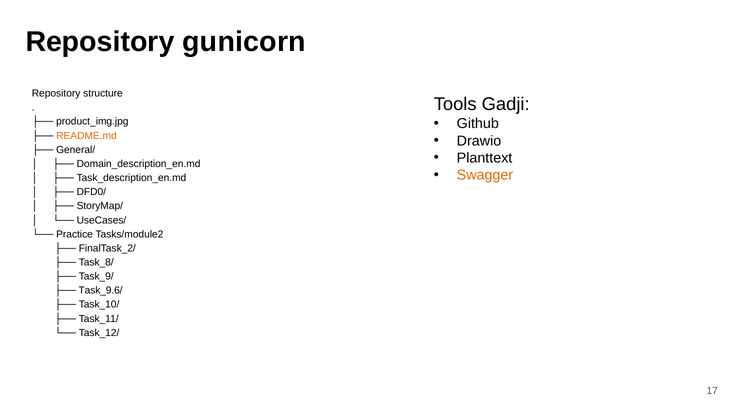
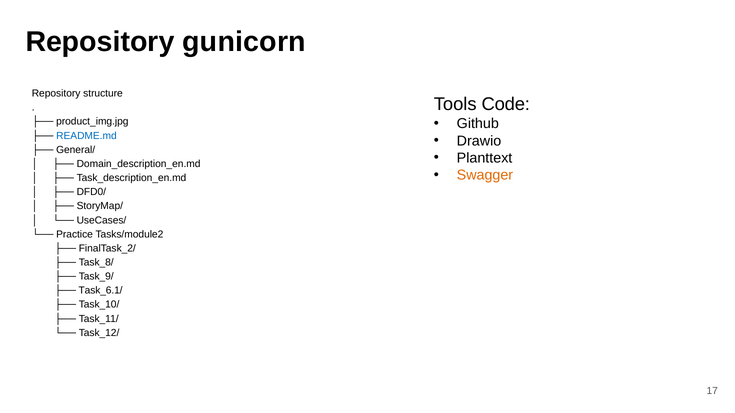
Gadji: Gadji -> Code
README.md colour: orange -> blue
Task_9.6/: Task_9.6/ -> Task_6.1/
